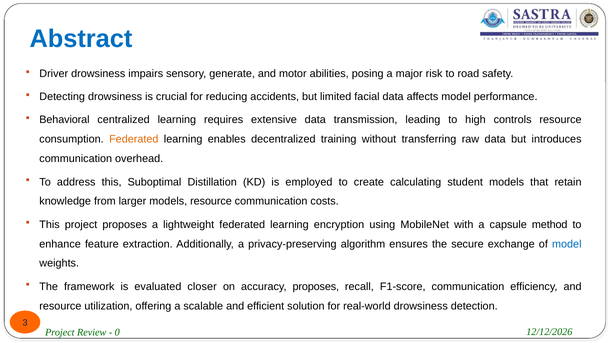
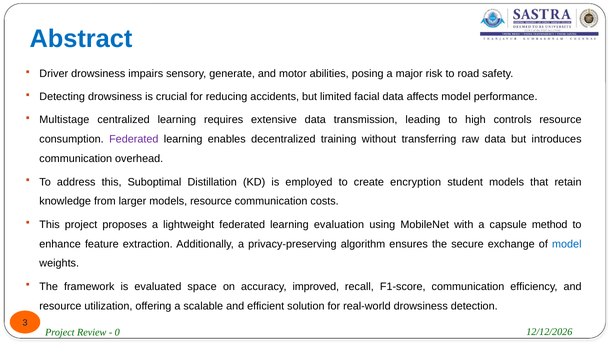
Behavioral: Behavioral -> Multistage
Federated at (134, 139) colour: orange -> purple
calculating: calculating -> encryption
encryption: encryption -> evaluation
closer: closer -> space
accuracy proposes: proposes -> improved
